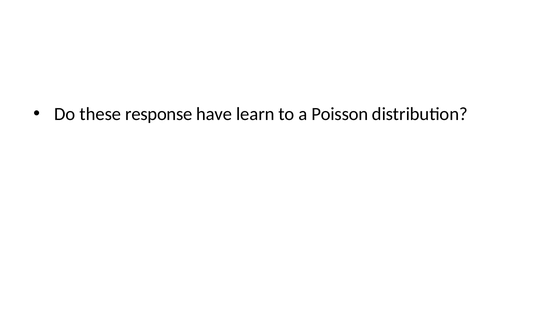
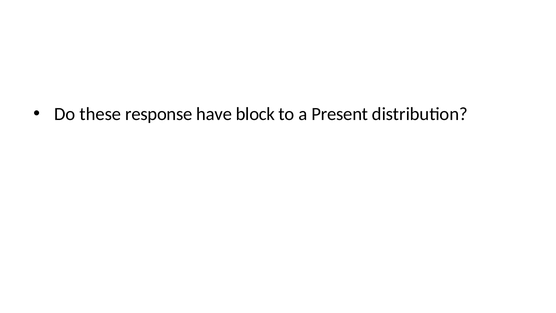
learn: learn -> block
Poisson: Poisson -> Present
